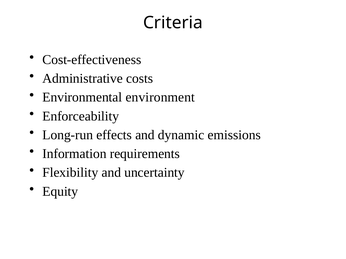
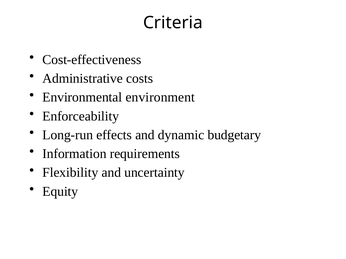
emissions: emissions -> budgetary
